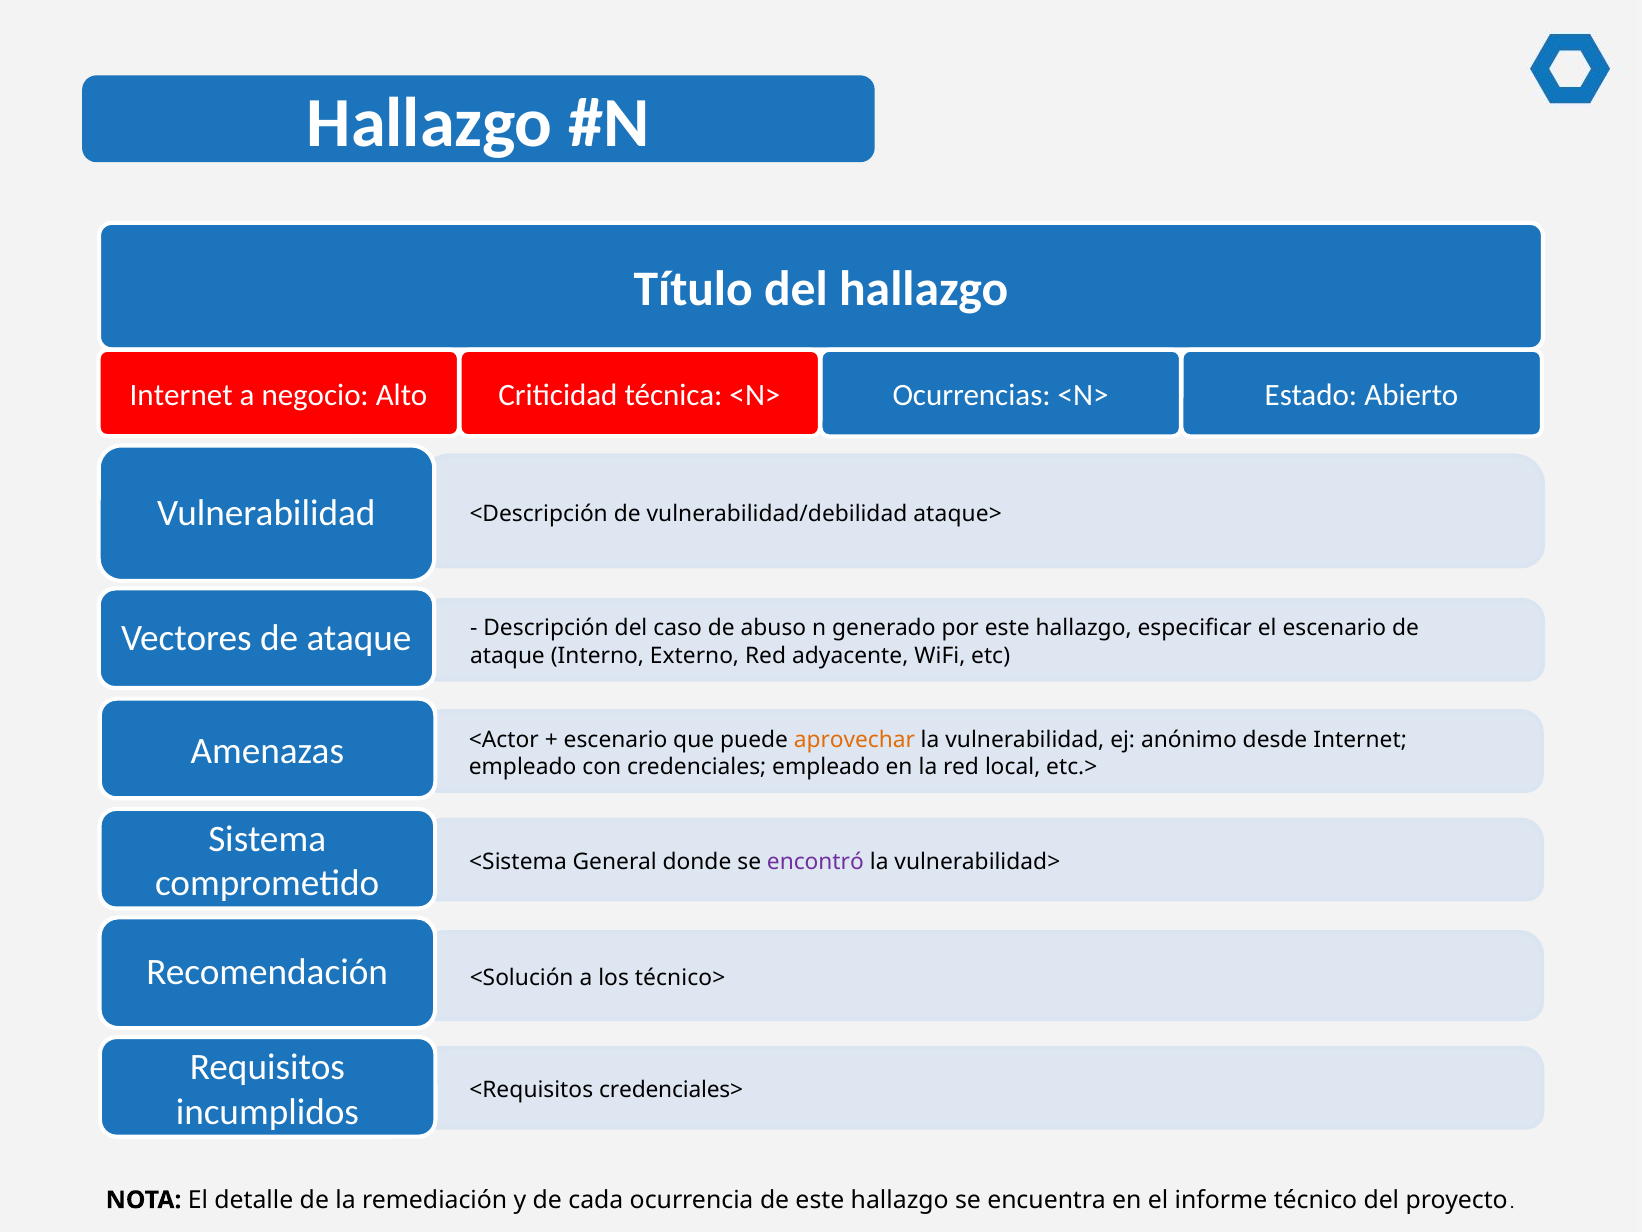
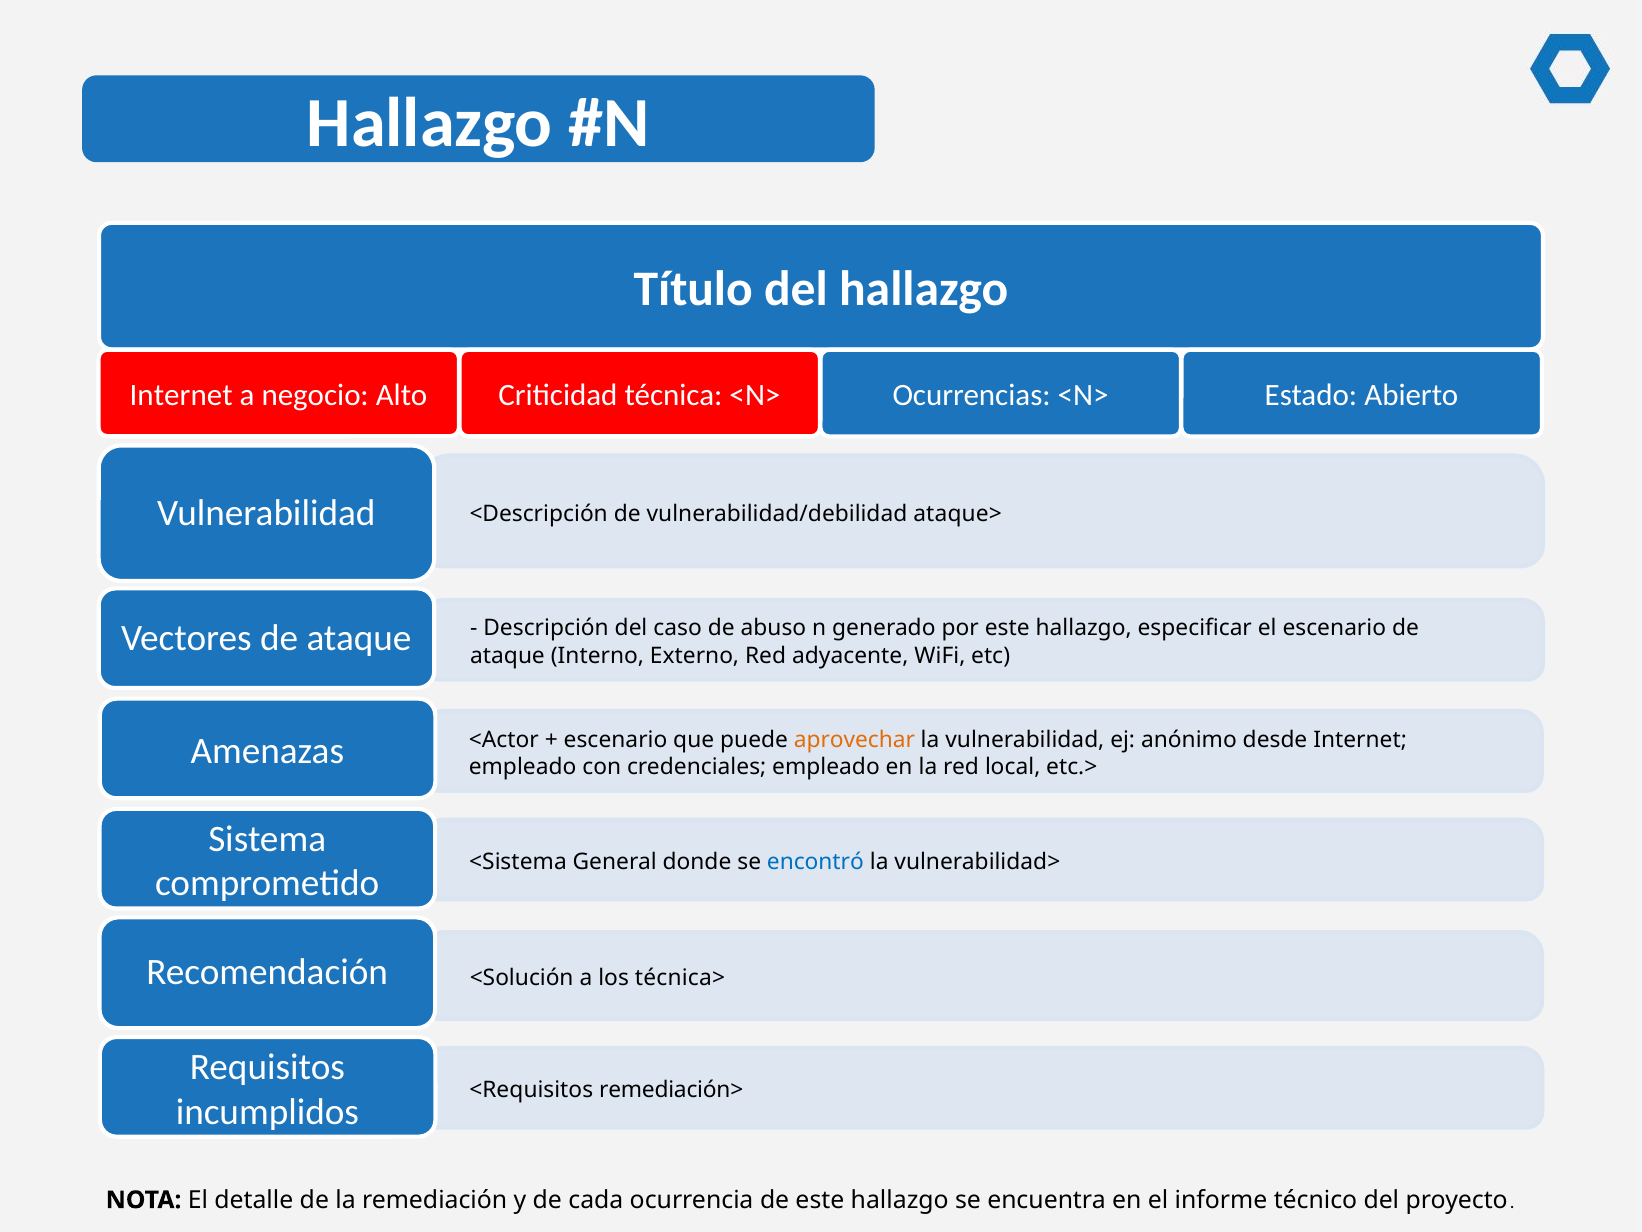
encontró colour: purple -> blue
técnico>: técnico> -> técnica>
credenciales>: credenciales> -> remediación>
